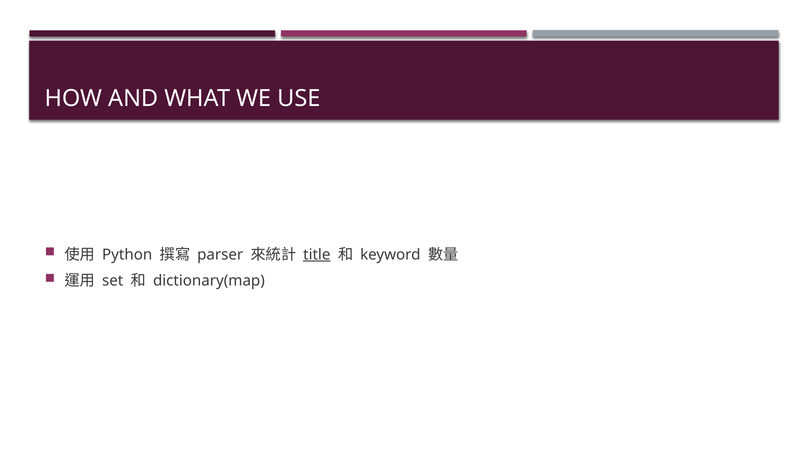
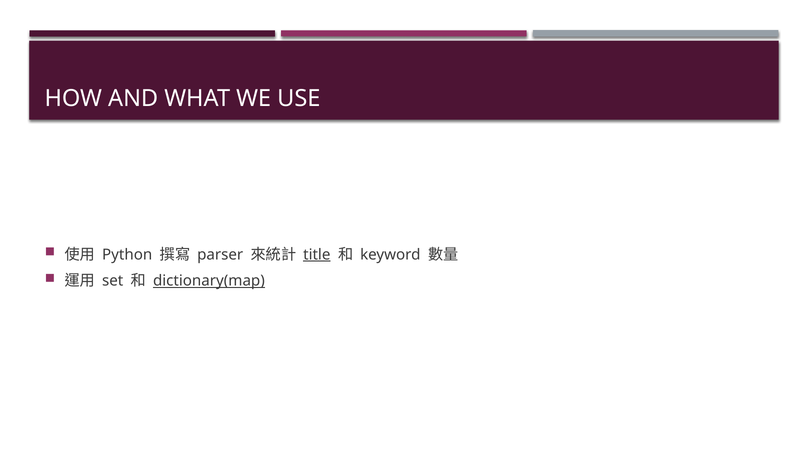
dictionary(map underline: none -> present
